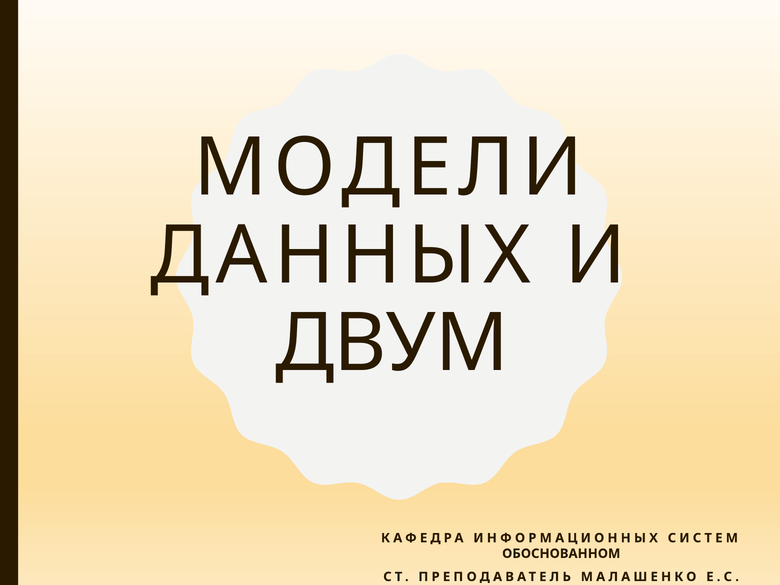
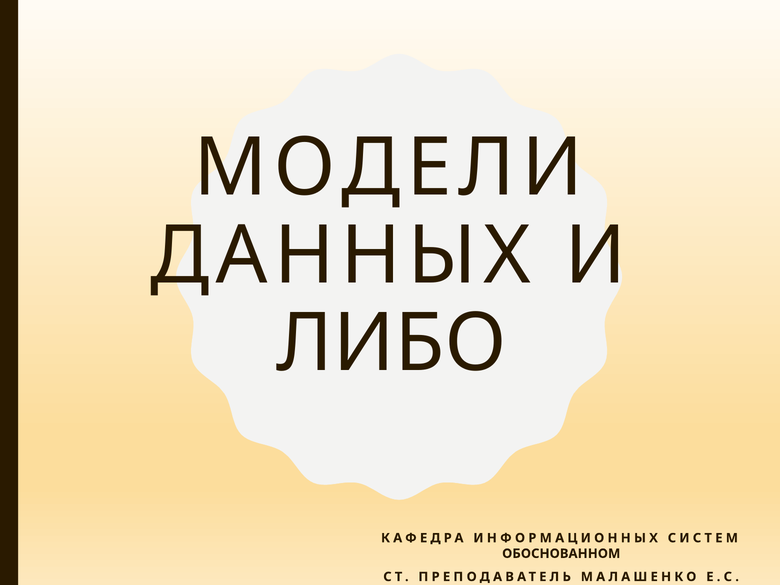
ДВУМ: ДВУМ -> ЛИБО
